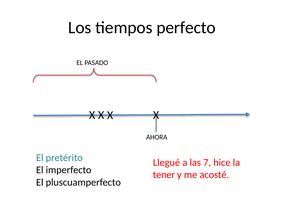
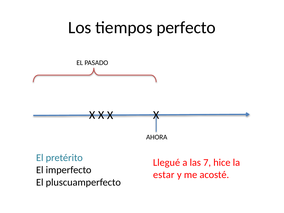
tener: tener -> estar
